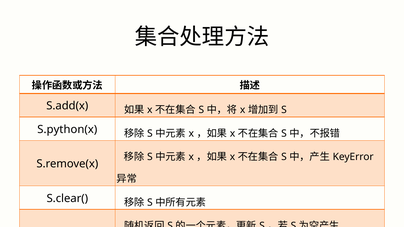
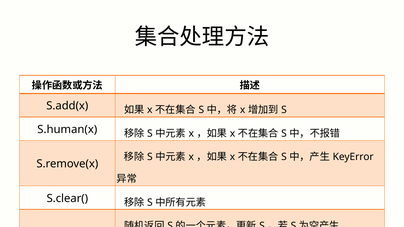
S.python(x: S.python(x -> S.human(x
